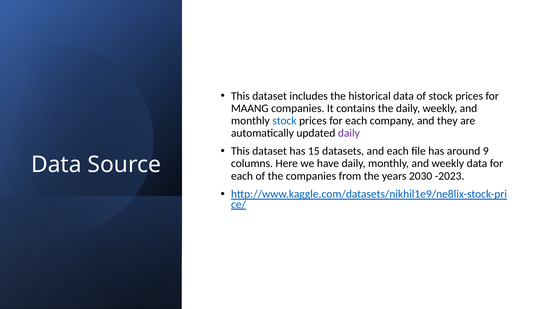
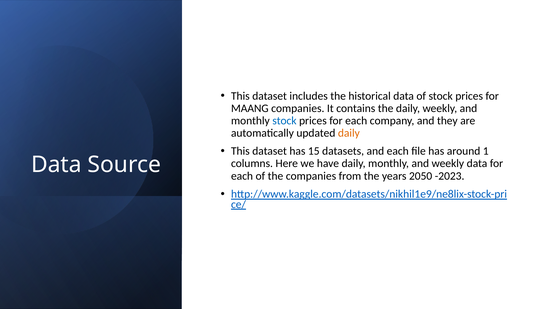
daily at (349, 133) colour: purple -> orange
9: 9 -> 1
2030: 2030 -> 2050
